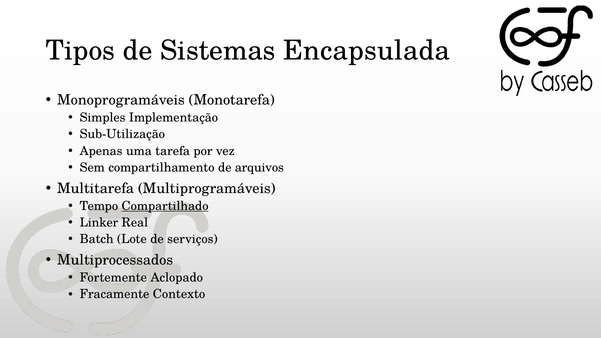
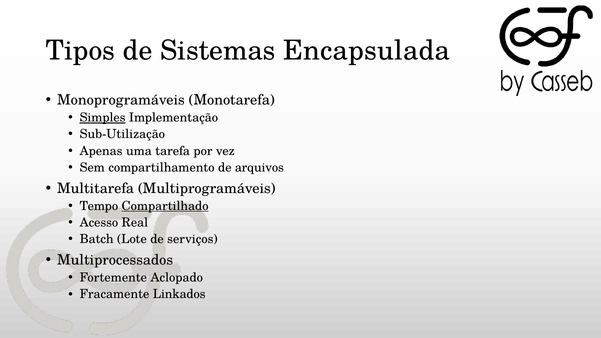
Simples underline: none -> present
Linker: Linker -> Acesso
Contexto: Contexto -> Linkados
